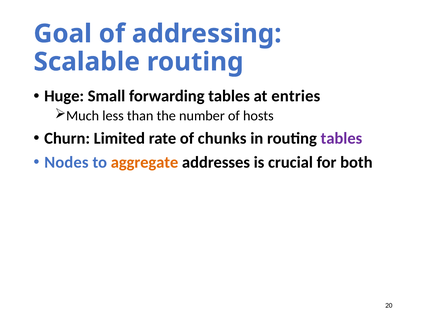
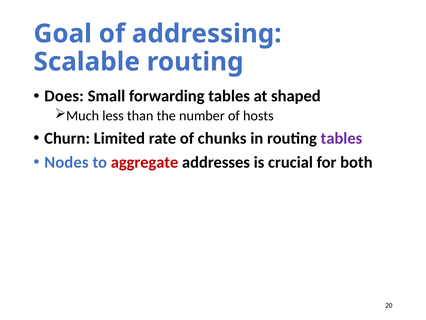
Huge: Huge -> Does
entries: entries -> shaped
aggregate colour: orange -> red
